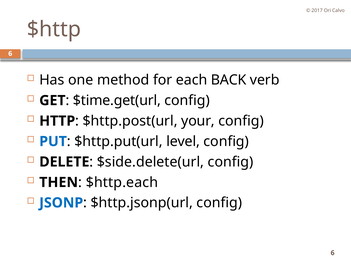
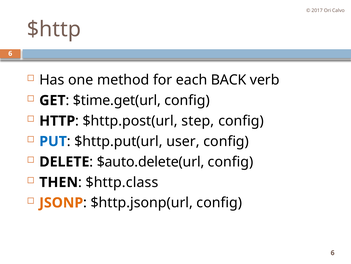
your: your -> step
level: level -> user
$side.delete(url: $side.delete(url -> $auto.delete(url
$http.each: $http.each -> $http.class
JSONP colour: blue -> orange
